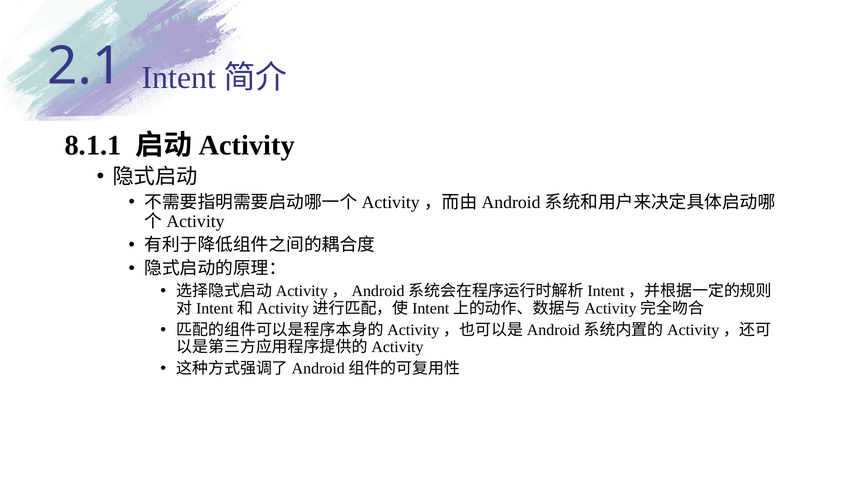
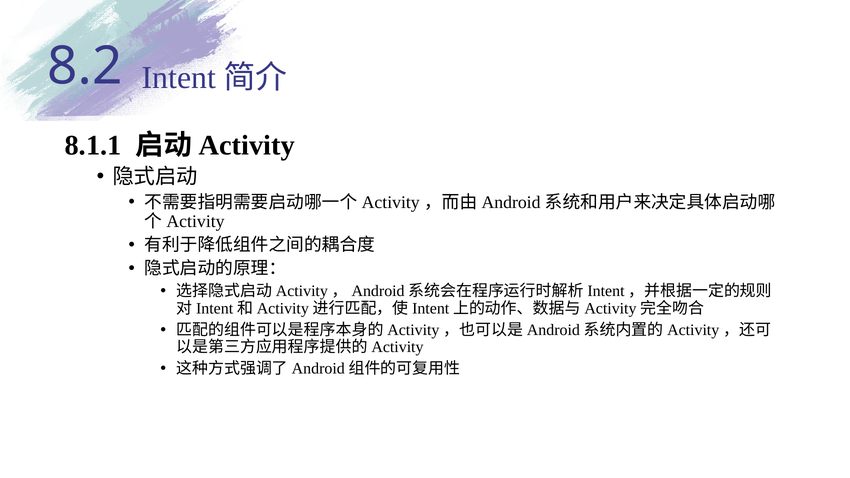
2.1: 2.1 -> 8.2
